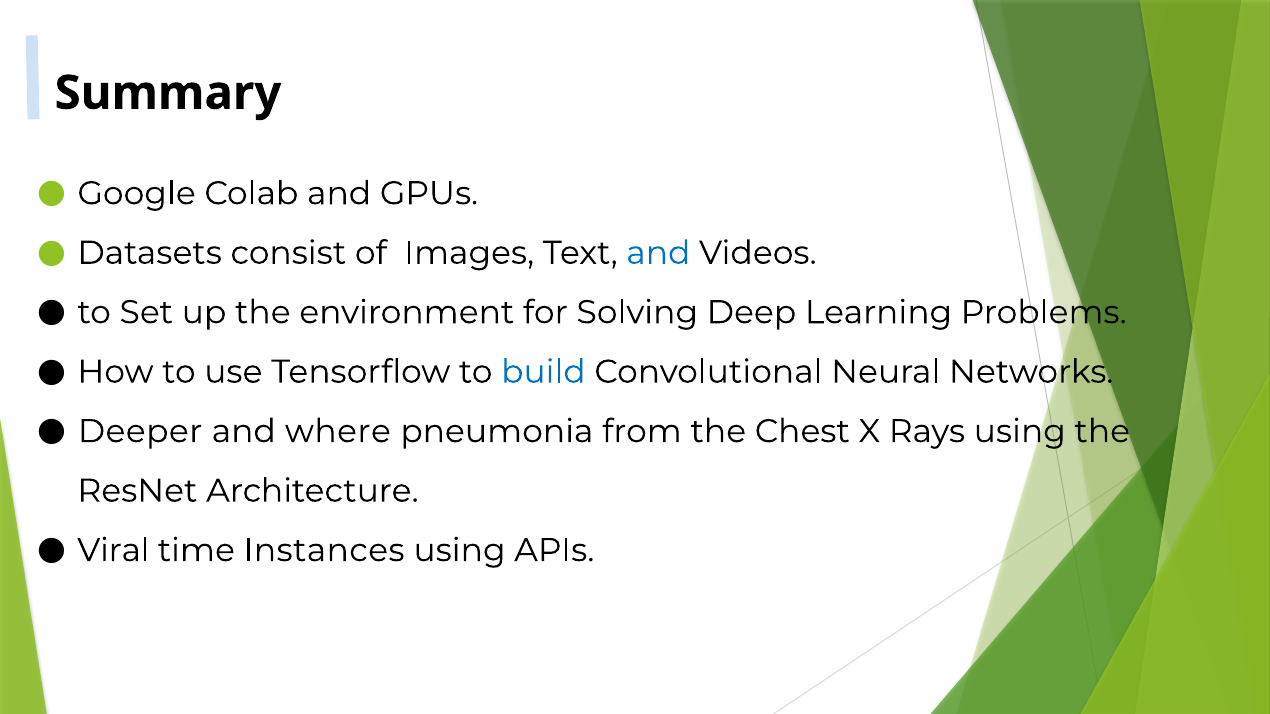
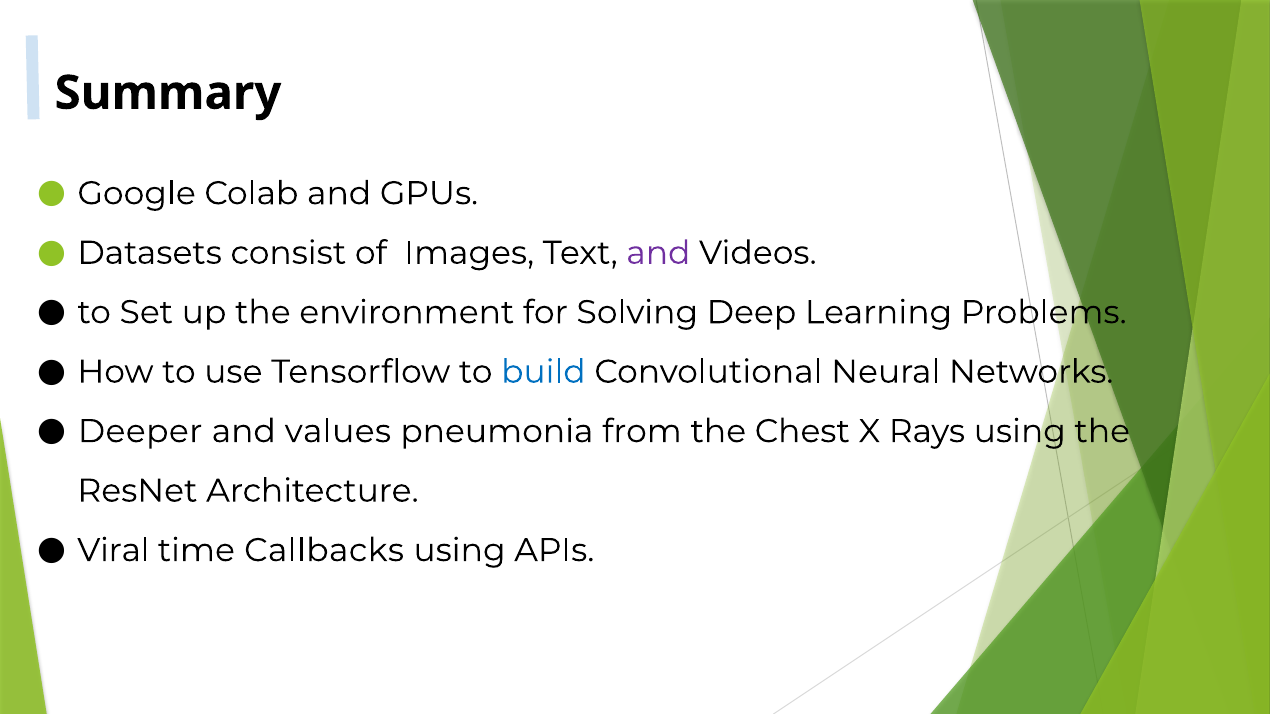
and at (658, 253) colour: blue -> purple
where: where -> values
Instances: Instances -> Callbacks
